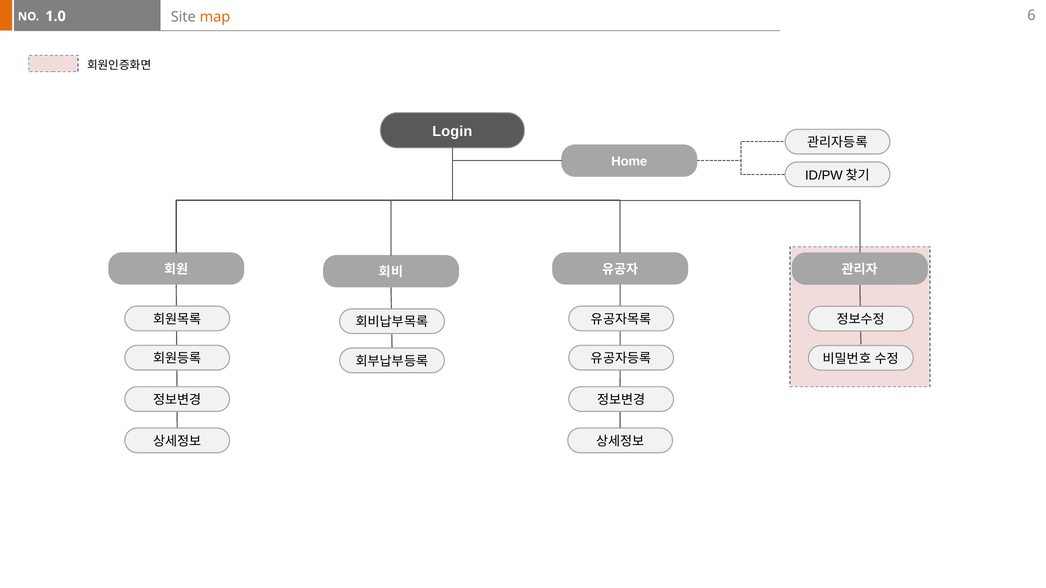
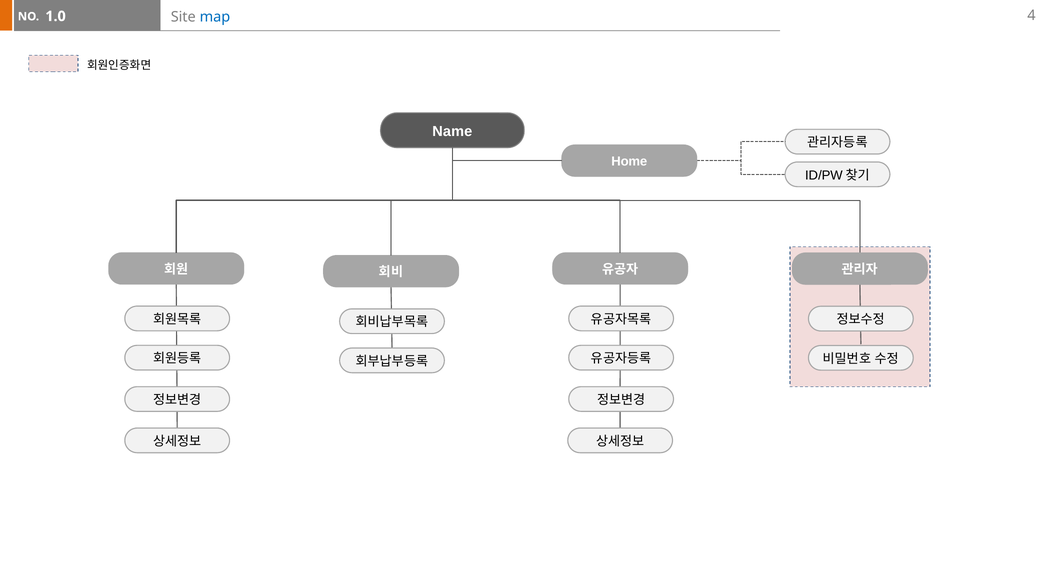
map colour: orange -> blue
6: 6 -> 4
Login: Login -> Name
